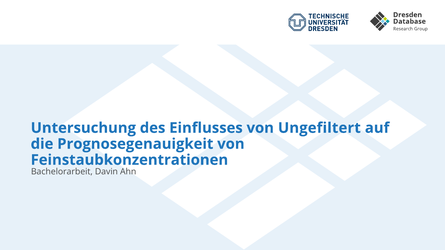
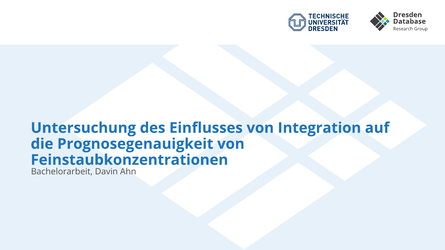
Ungefiltert: Ungefiltert -> Integration
